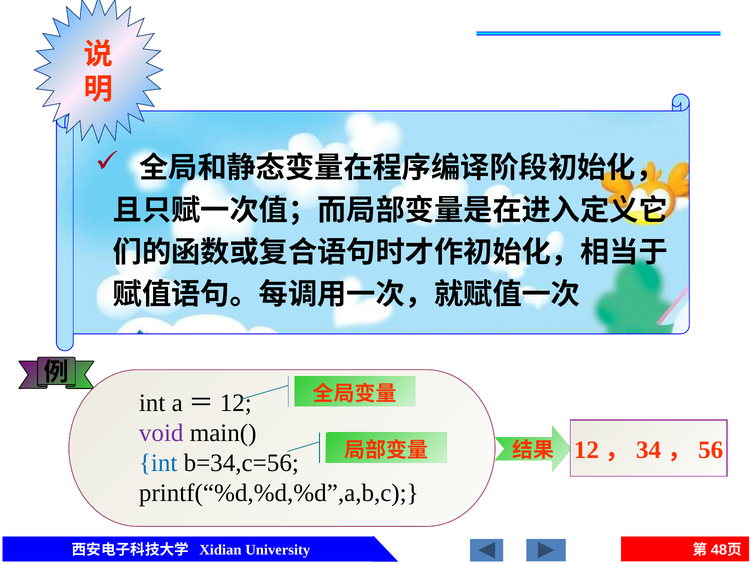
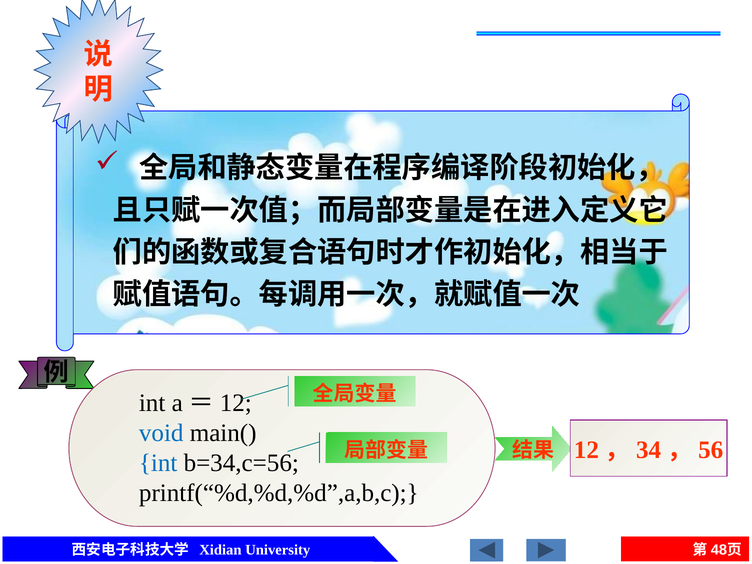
void colour: purple -> blue
